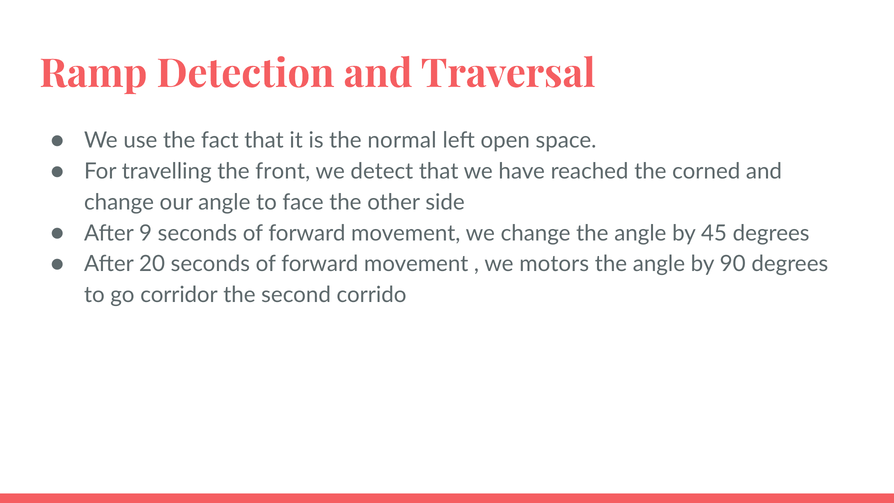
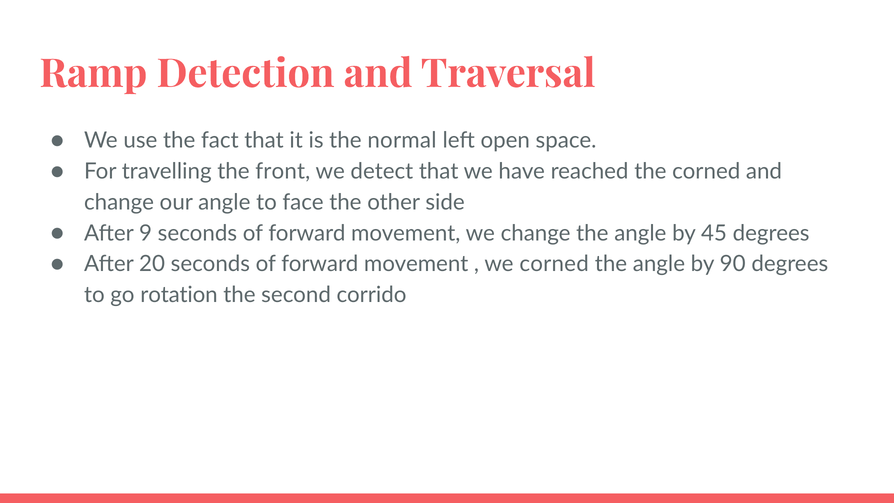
we motors: motors -> corned
corridor: corridor -> rotation
